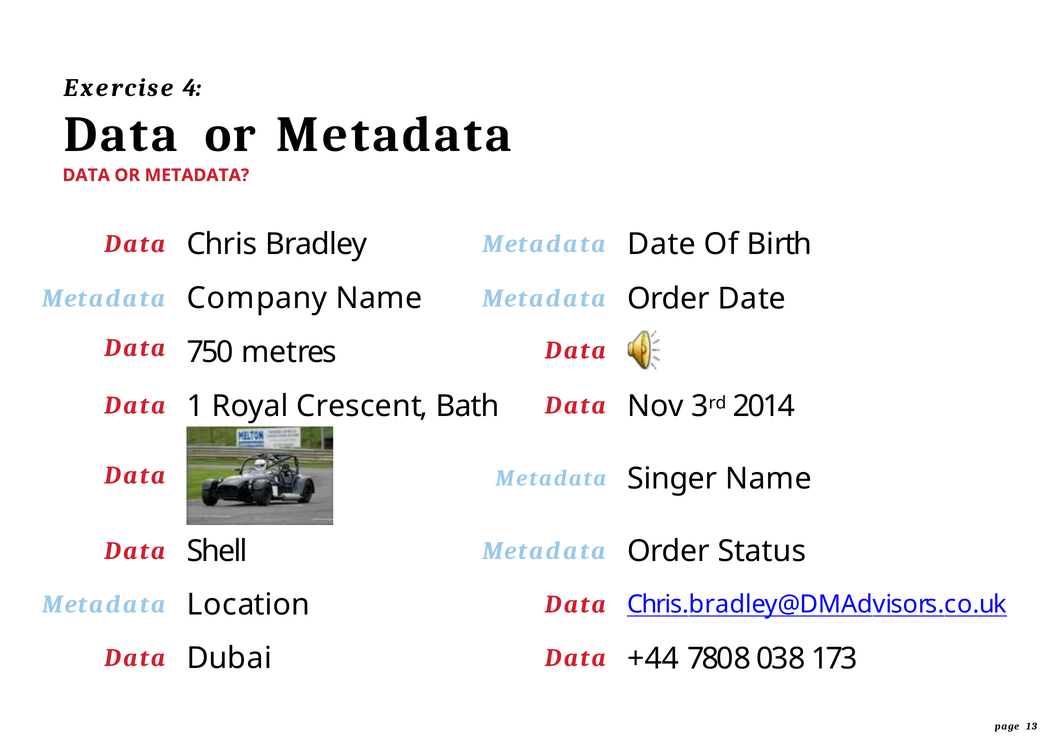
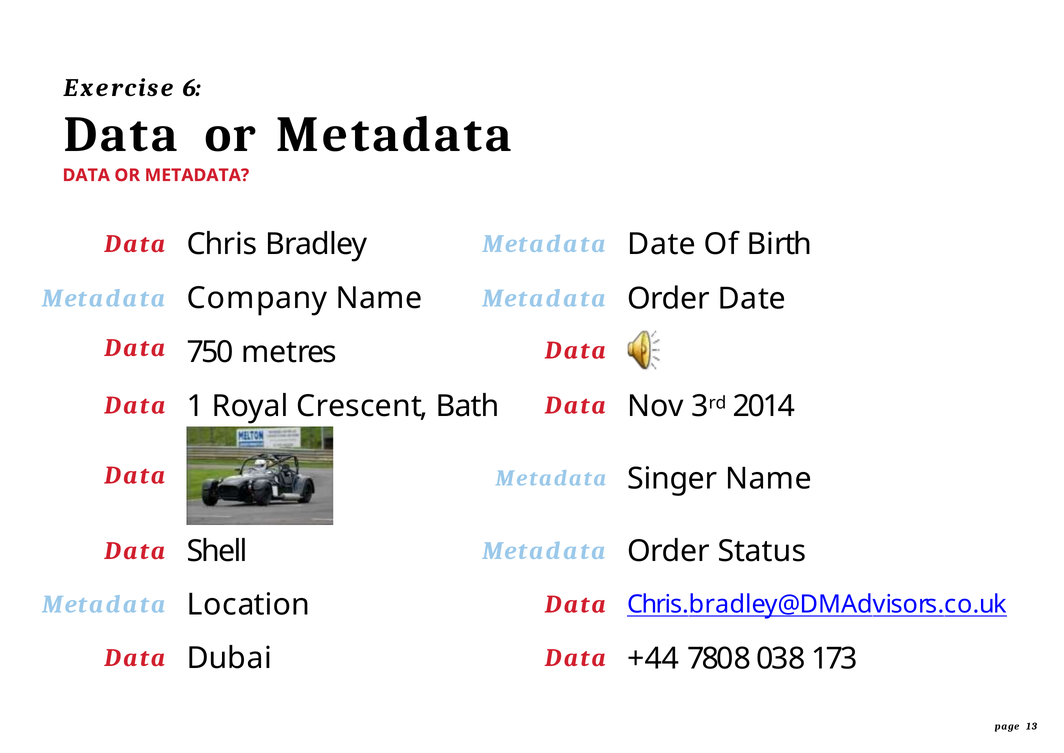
4: 4 -> 6
